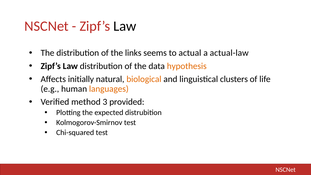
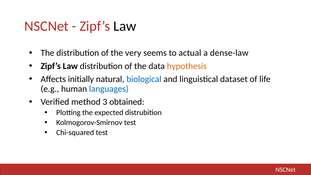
links: links -> very
actual-law: actual-law -> dense-law
biological colour: orange -> blue
clusters: clusters -> dataset
languages colour: orange -> blue
provided: provided -> obtained
